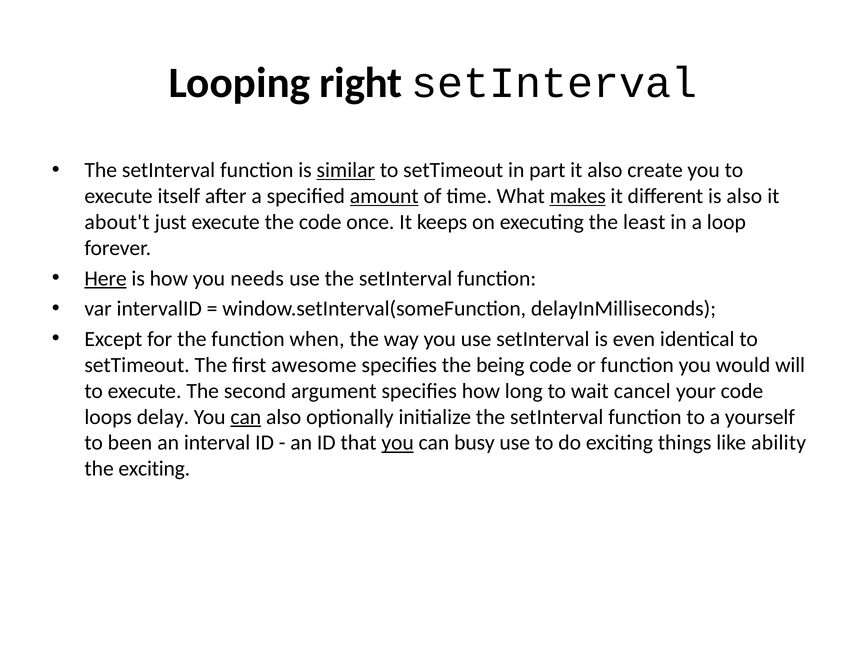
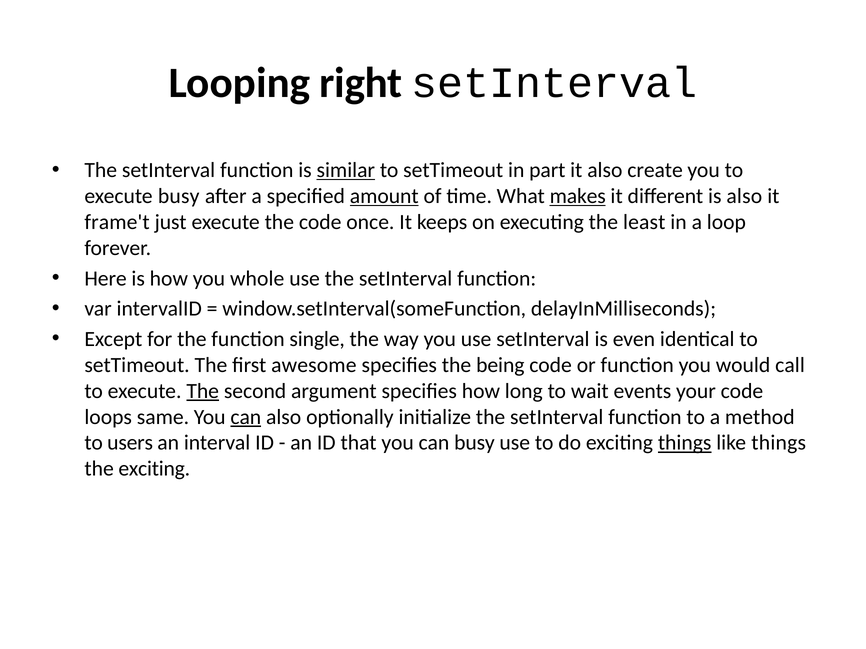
execute itself: itself -> busy
about't: about't -> frame't
Here underline: present -> none
needs: needs -> whole
when: when -> single
will: will -> call
The at (203, 391) underline: none -> present
cancel: cancel -> events
delay: delay -> same
yourself: yourself -> method
been: been -> users
you at (398, 443) underline: present -> none
things at (685, 443) underline: none -> present
like ability: ability -> things
